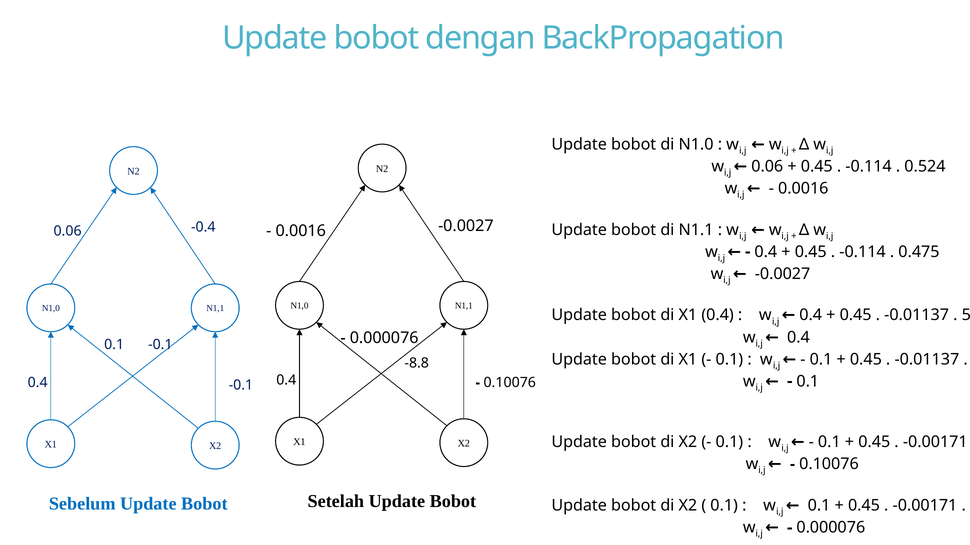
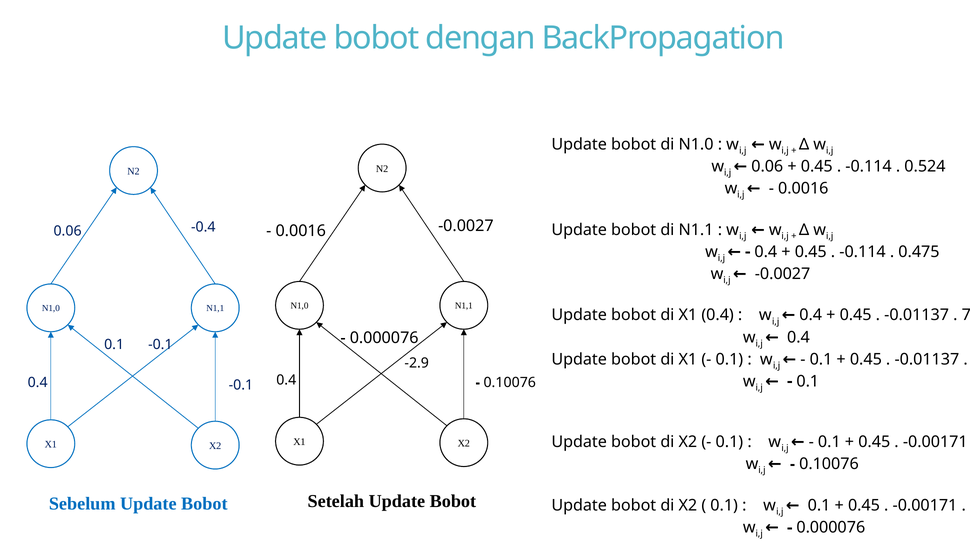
5: 5 -> 7
-8.8: -8.8 -> -2.9
